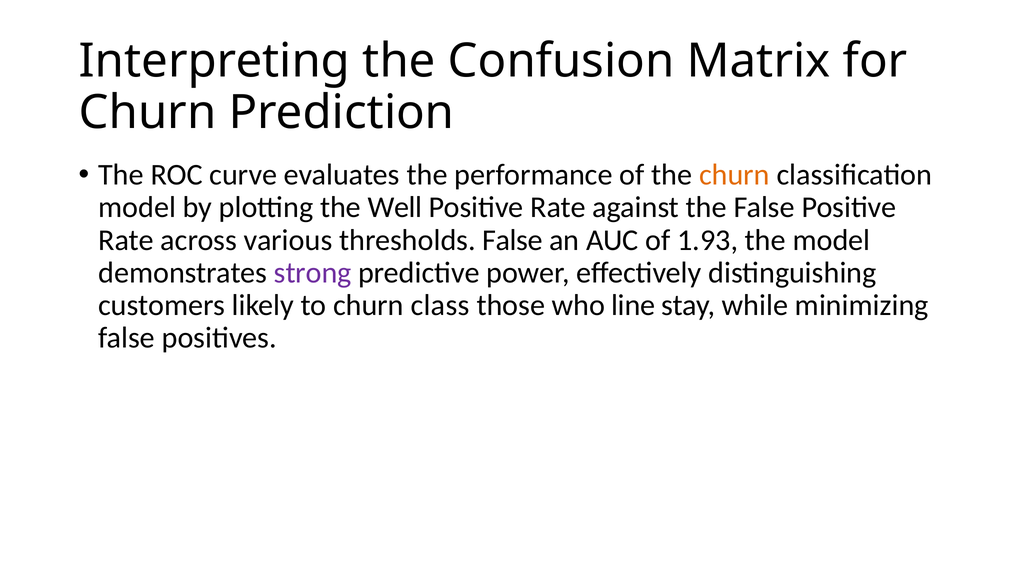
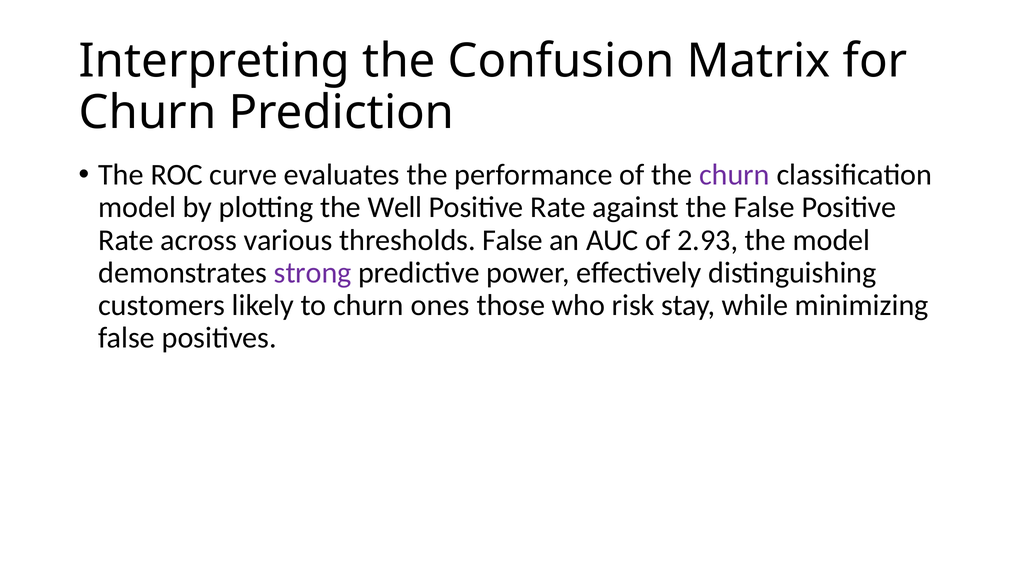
churn at (734, 175) colour: orange -> purple
1.93: 1.93 -> 2.93
class: class -> ones
line: line -> risk
